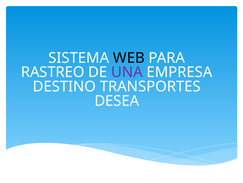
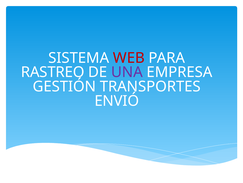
WEB colour: black -> red
DESTINO: DESTINO -> GESTIÓN
DESEA: DESEA -> ENVIÓ
